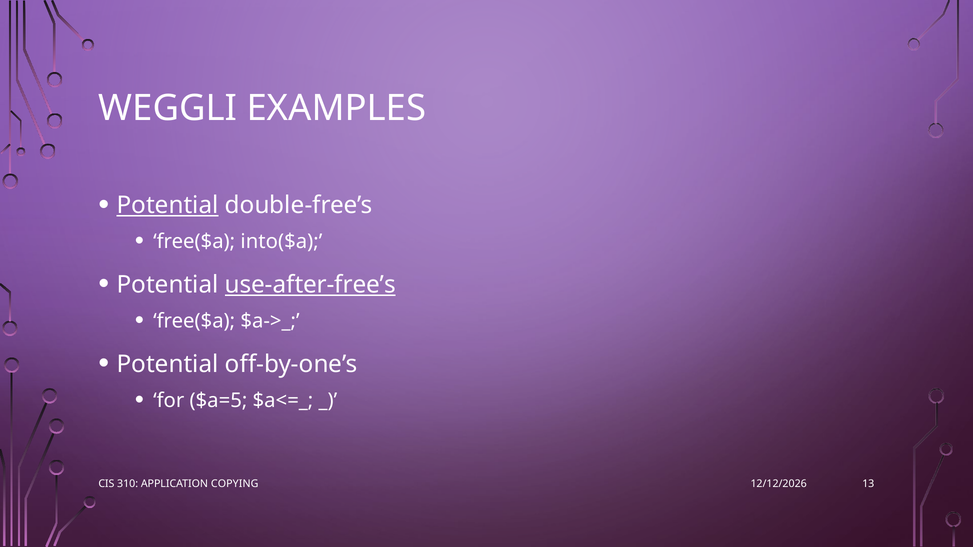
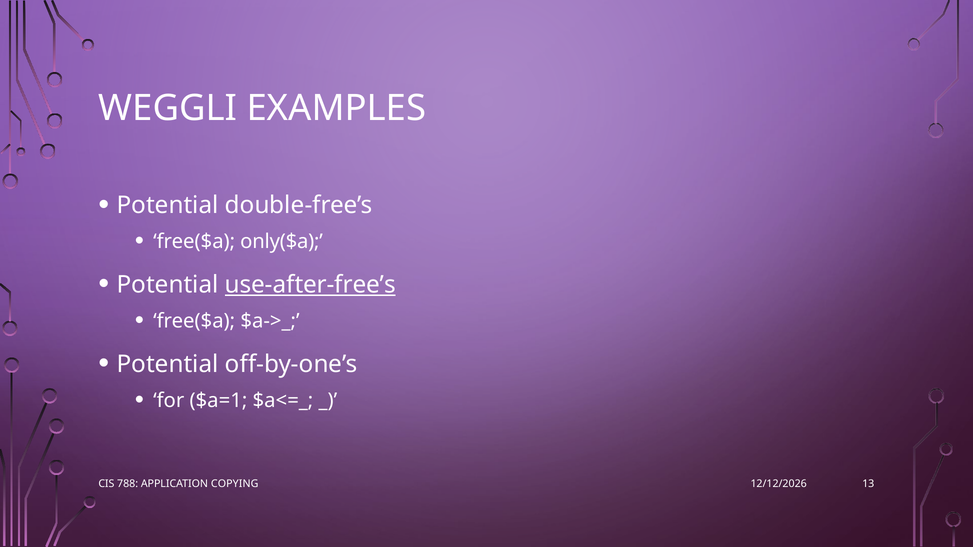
Potential at (168, 205) underline: present -> none
into($a: into($a -> only($a
$a=5: $a=5 -> $a=1
310: 310 -> 788
